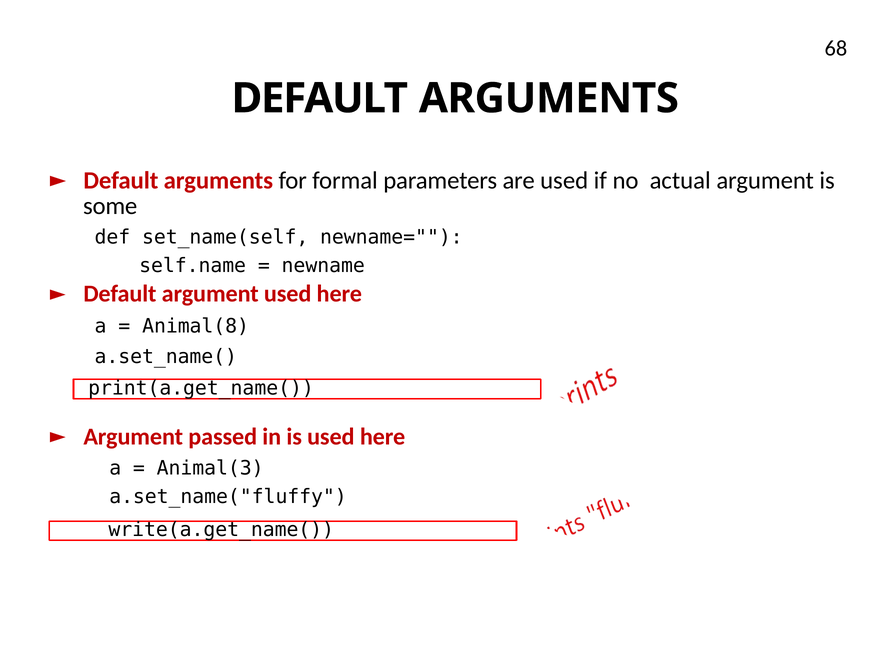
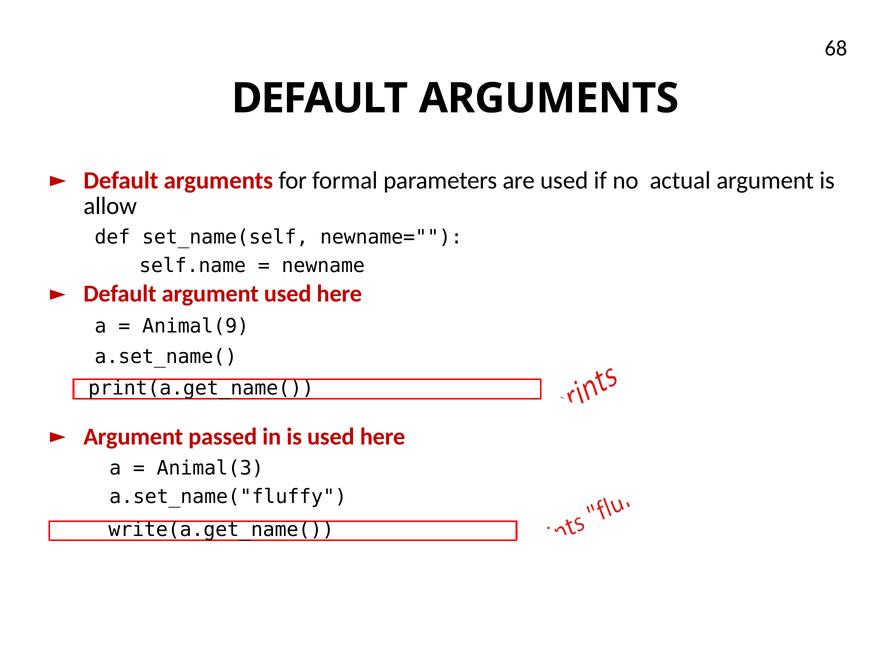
some: some -> allow
Animal(8: Animal(8 -> Animal(9
